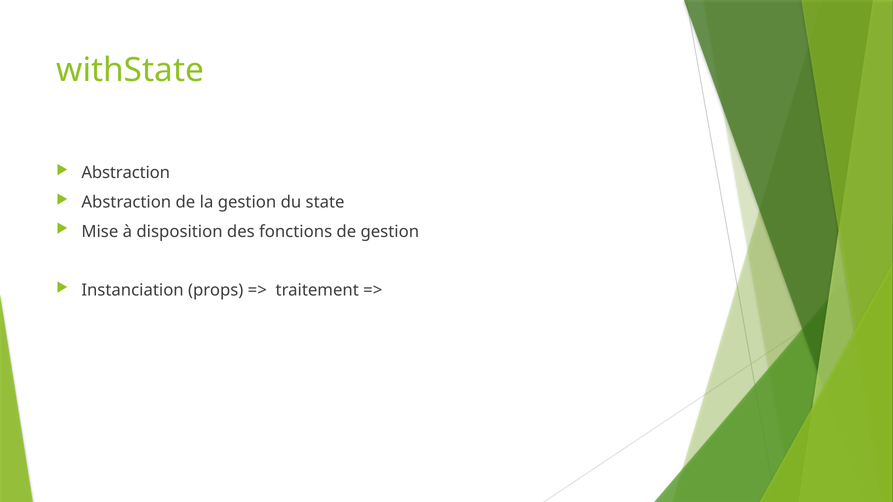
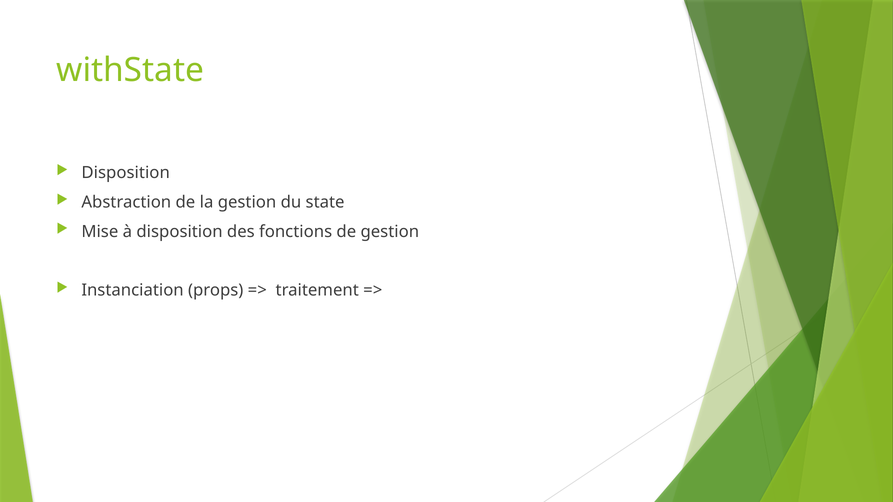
Abstraction at (126, 173): Abstraction -> Disposition
